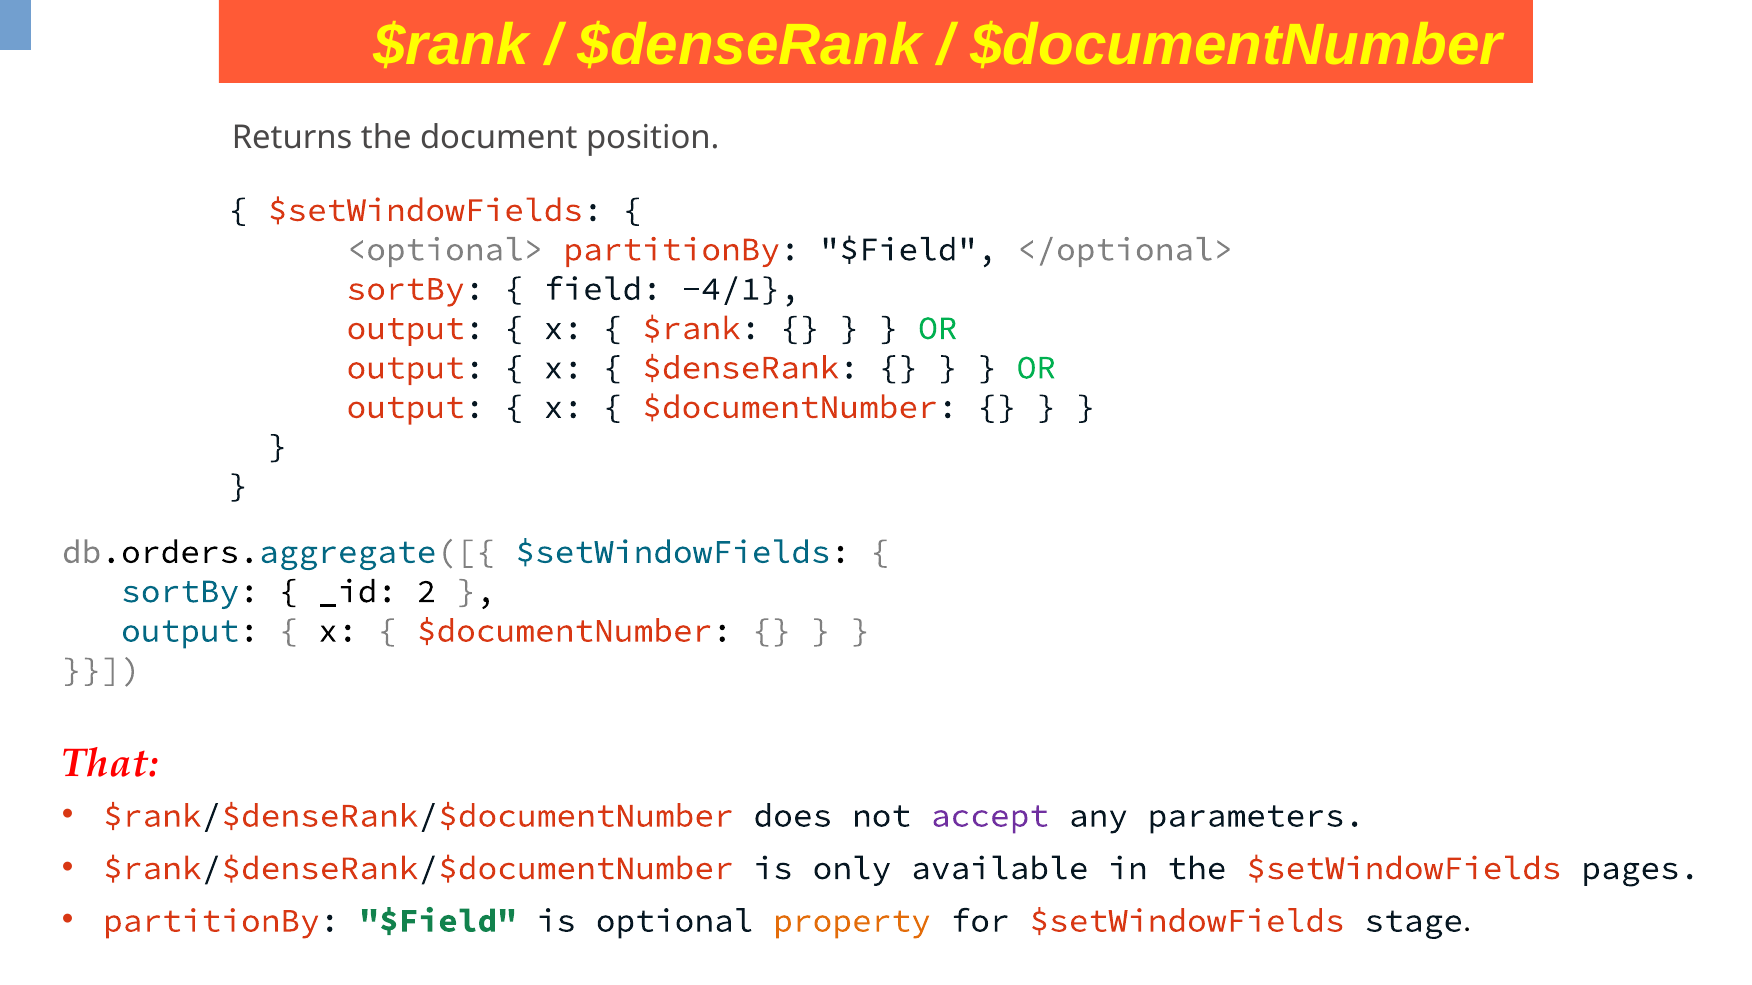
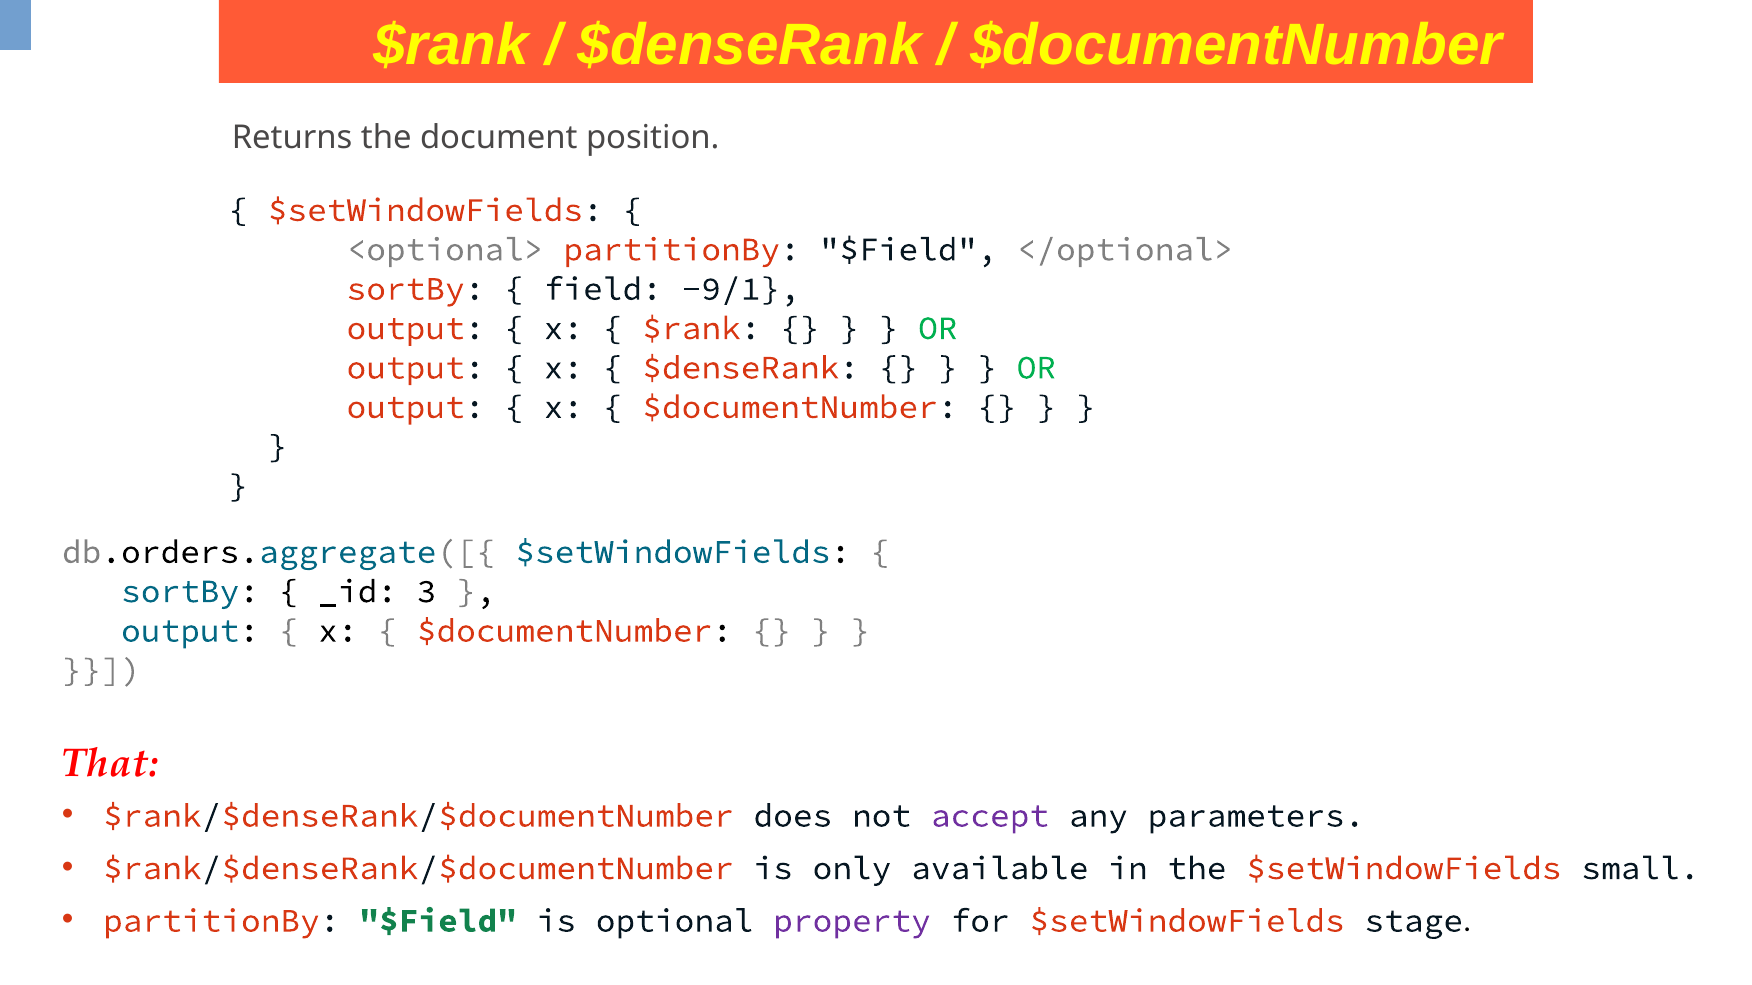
-4/1: -4/1 -> -9/1
2: 2 -> 3
pages: pages -> small
property colour: orange -> purple
